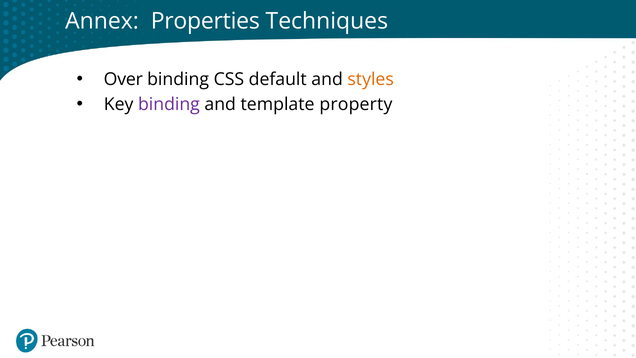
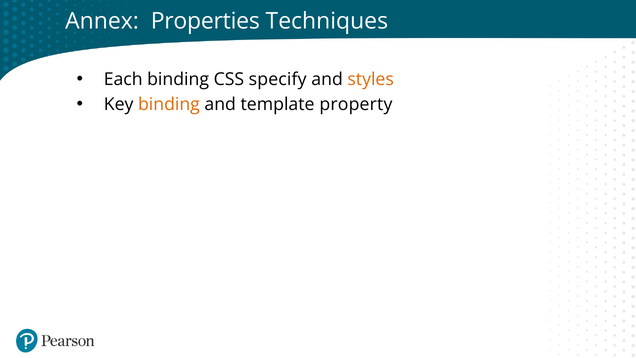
Over: Over -> Each
default: default -> specify
binding at (169, 104) colour: purple -> orange
